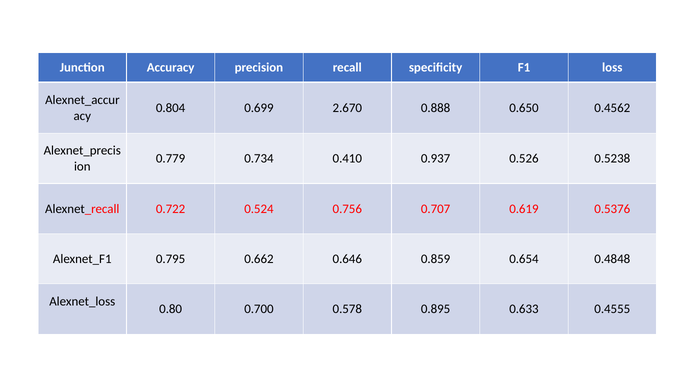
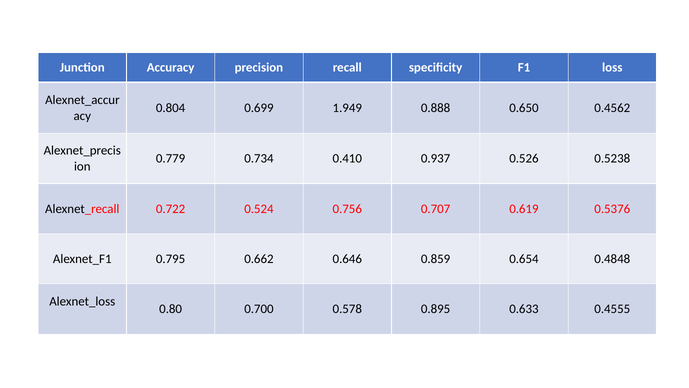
2.670: 2.670 -> 1.949
